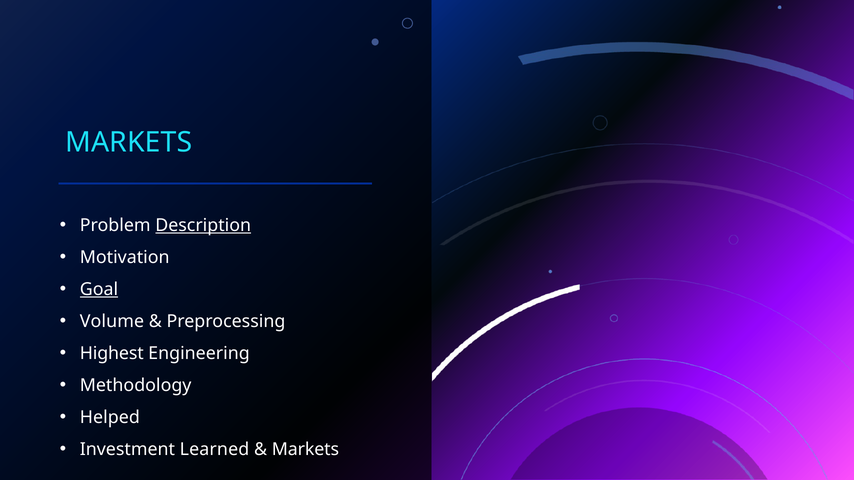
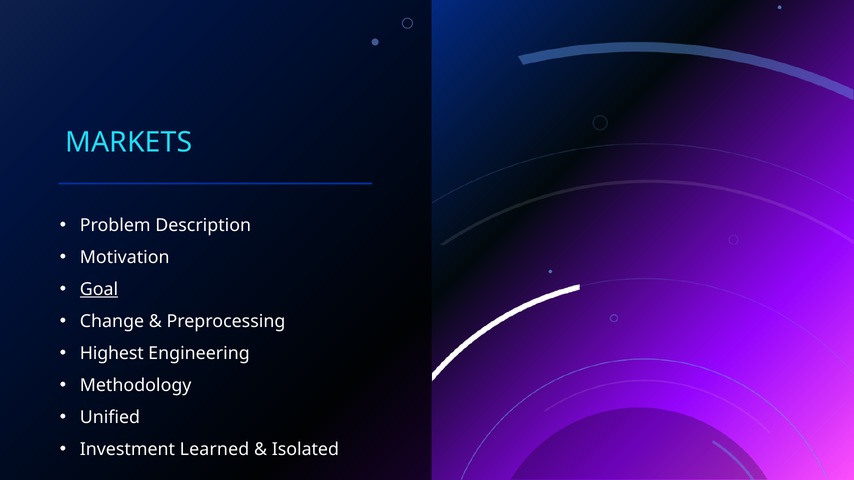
Description underline: present -> none
Volume: Volume -> Change
Helped: Helped -> Unified
Markets at (305, 450): Markets -> Isolated
